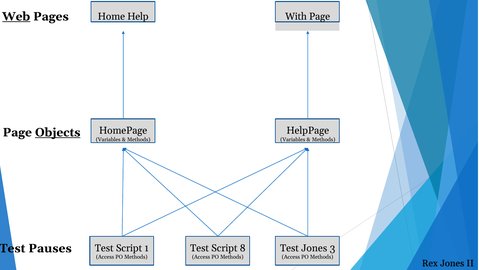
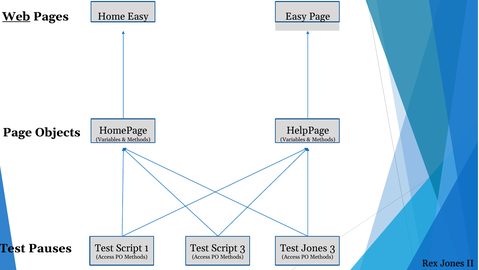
Home Help: Help -> Easy
With at (296, 17): With -> Easy
Objects underline: present -> none
Script 8: 8 -> 3
